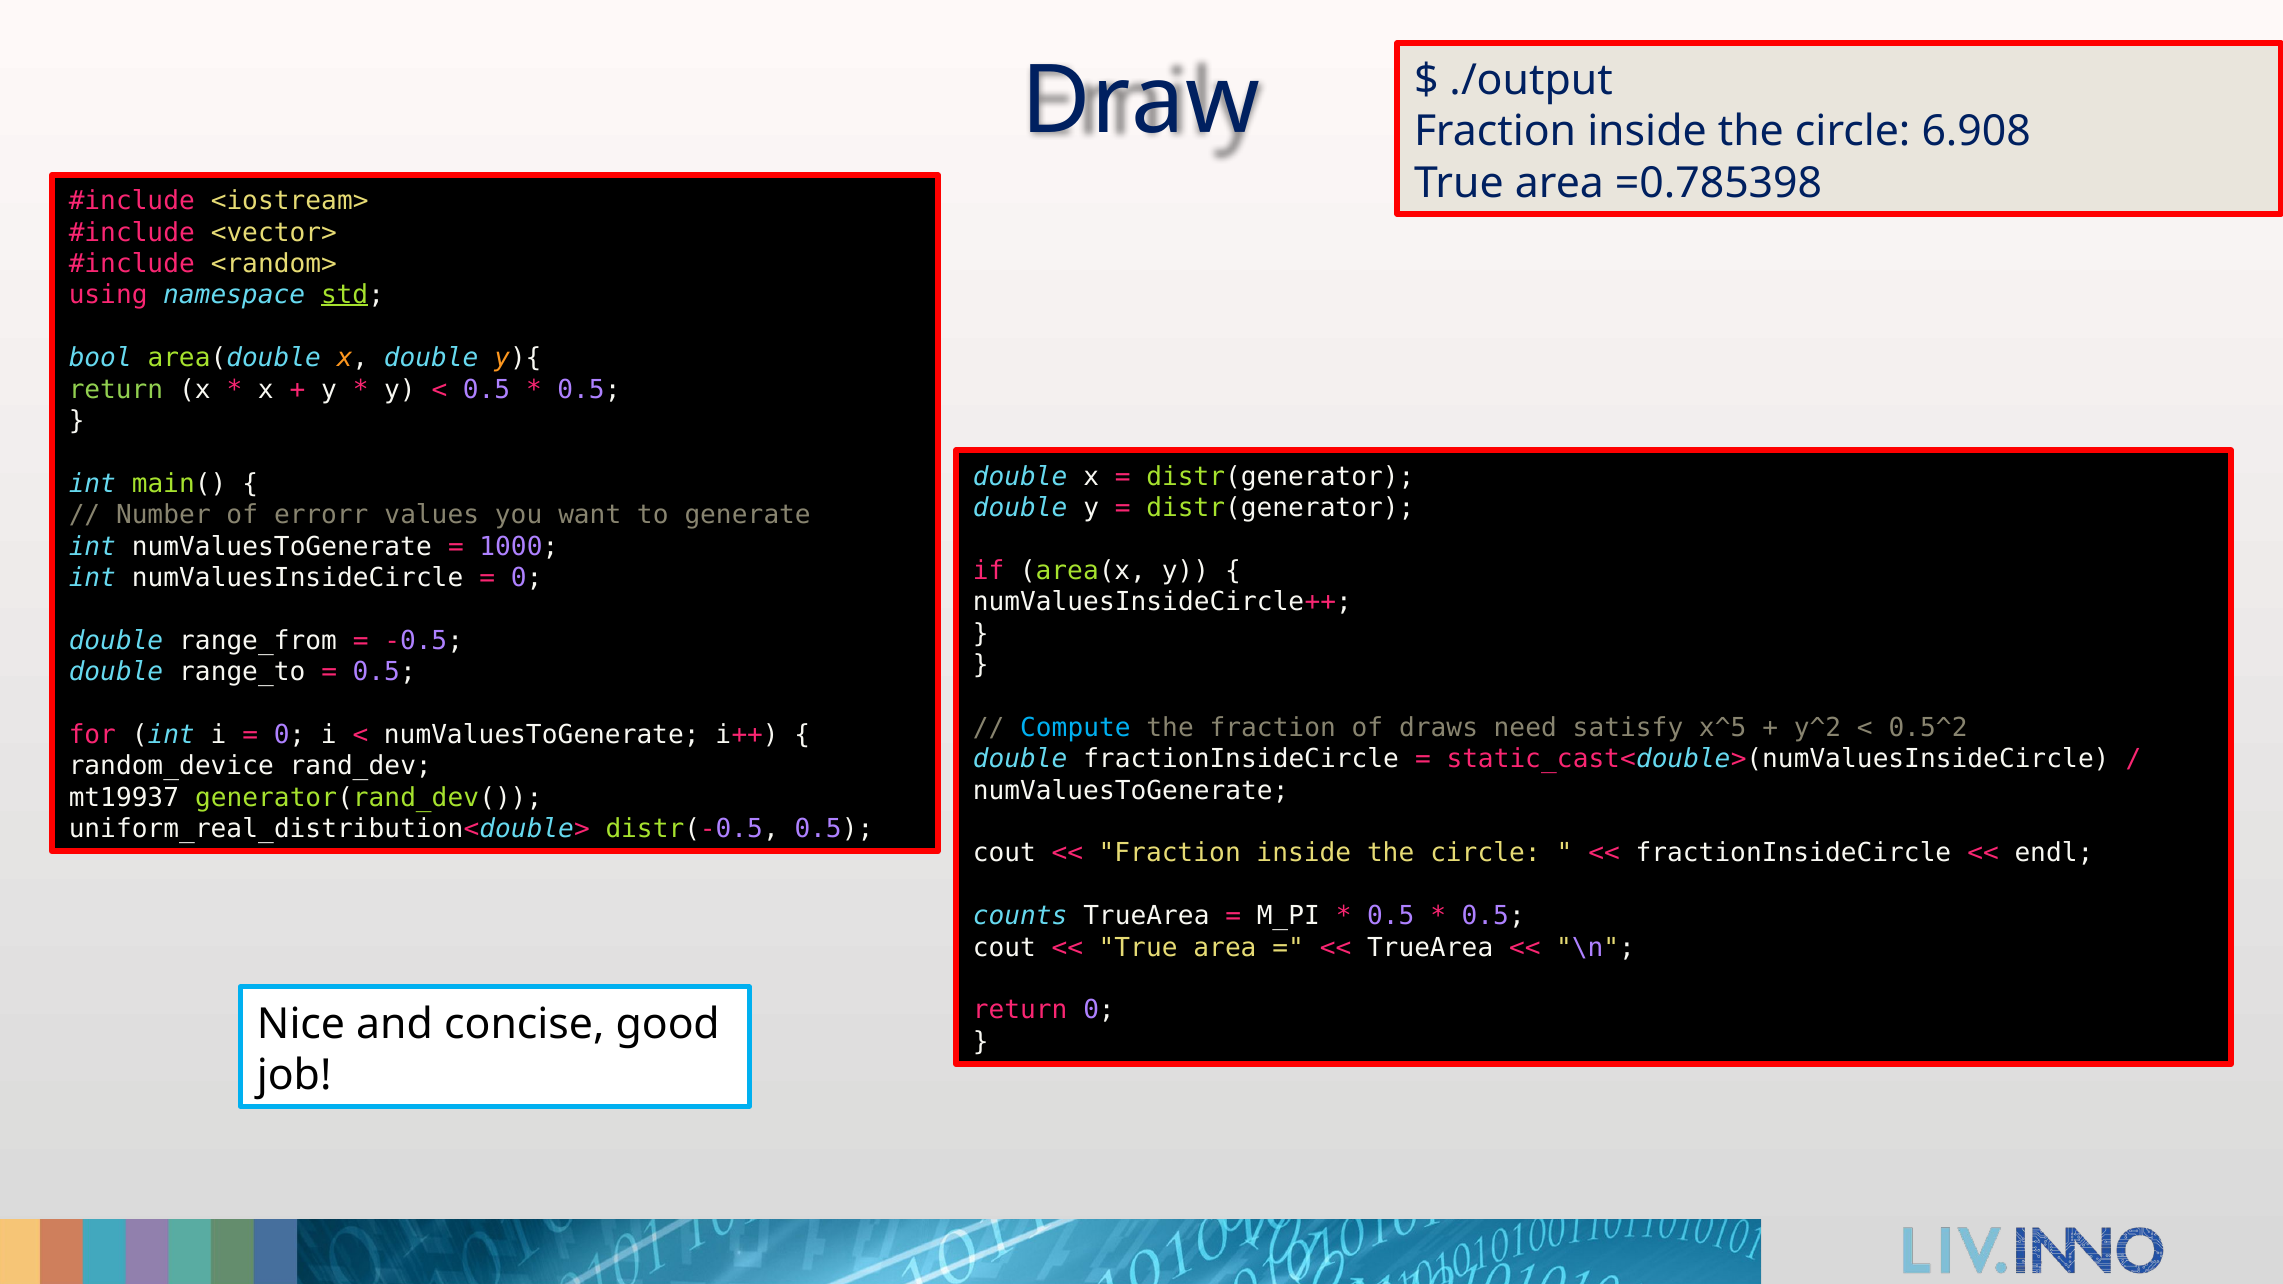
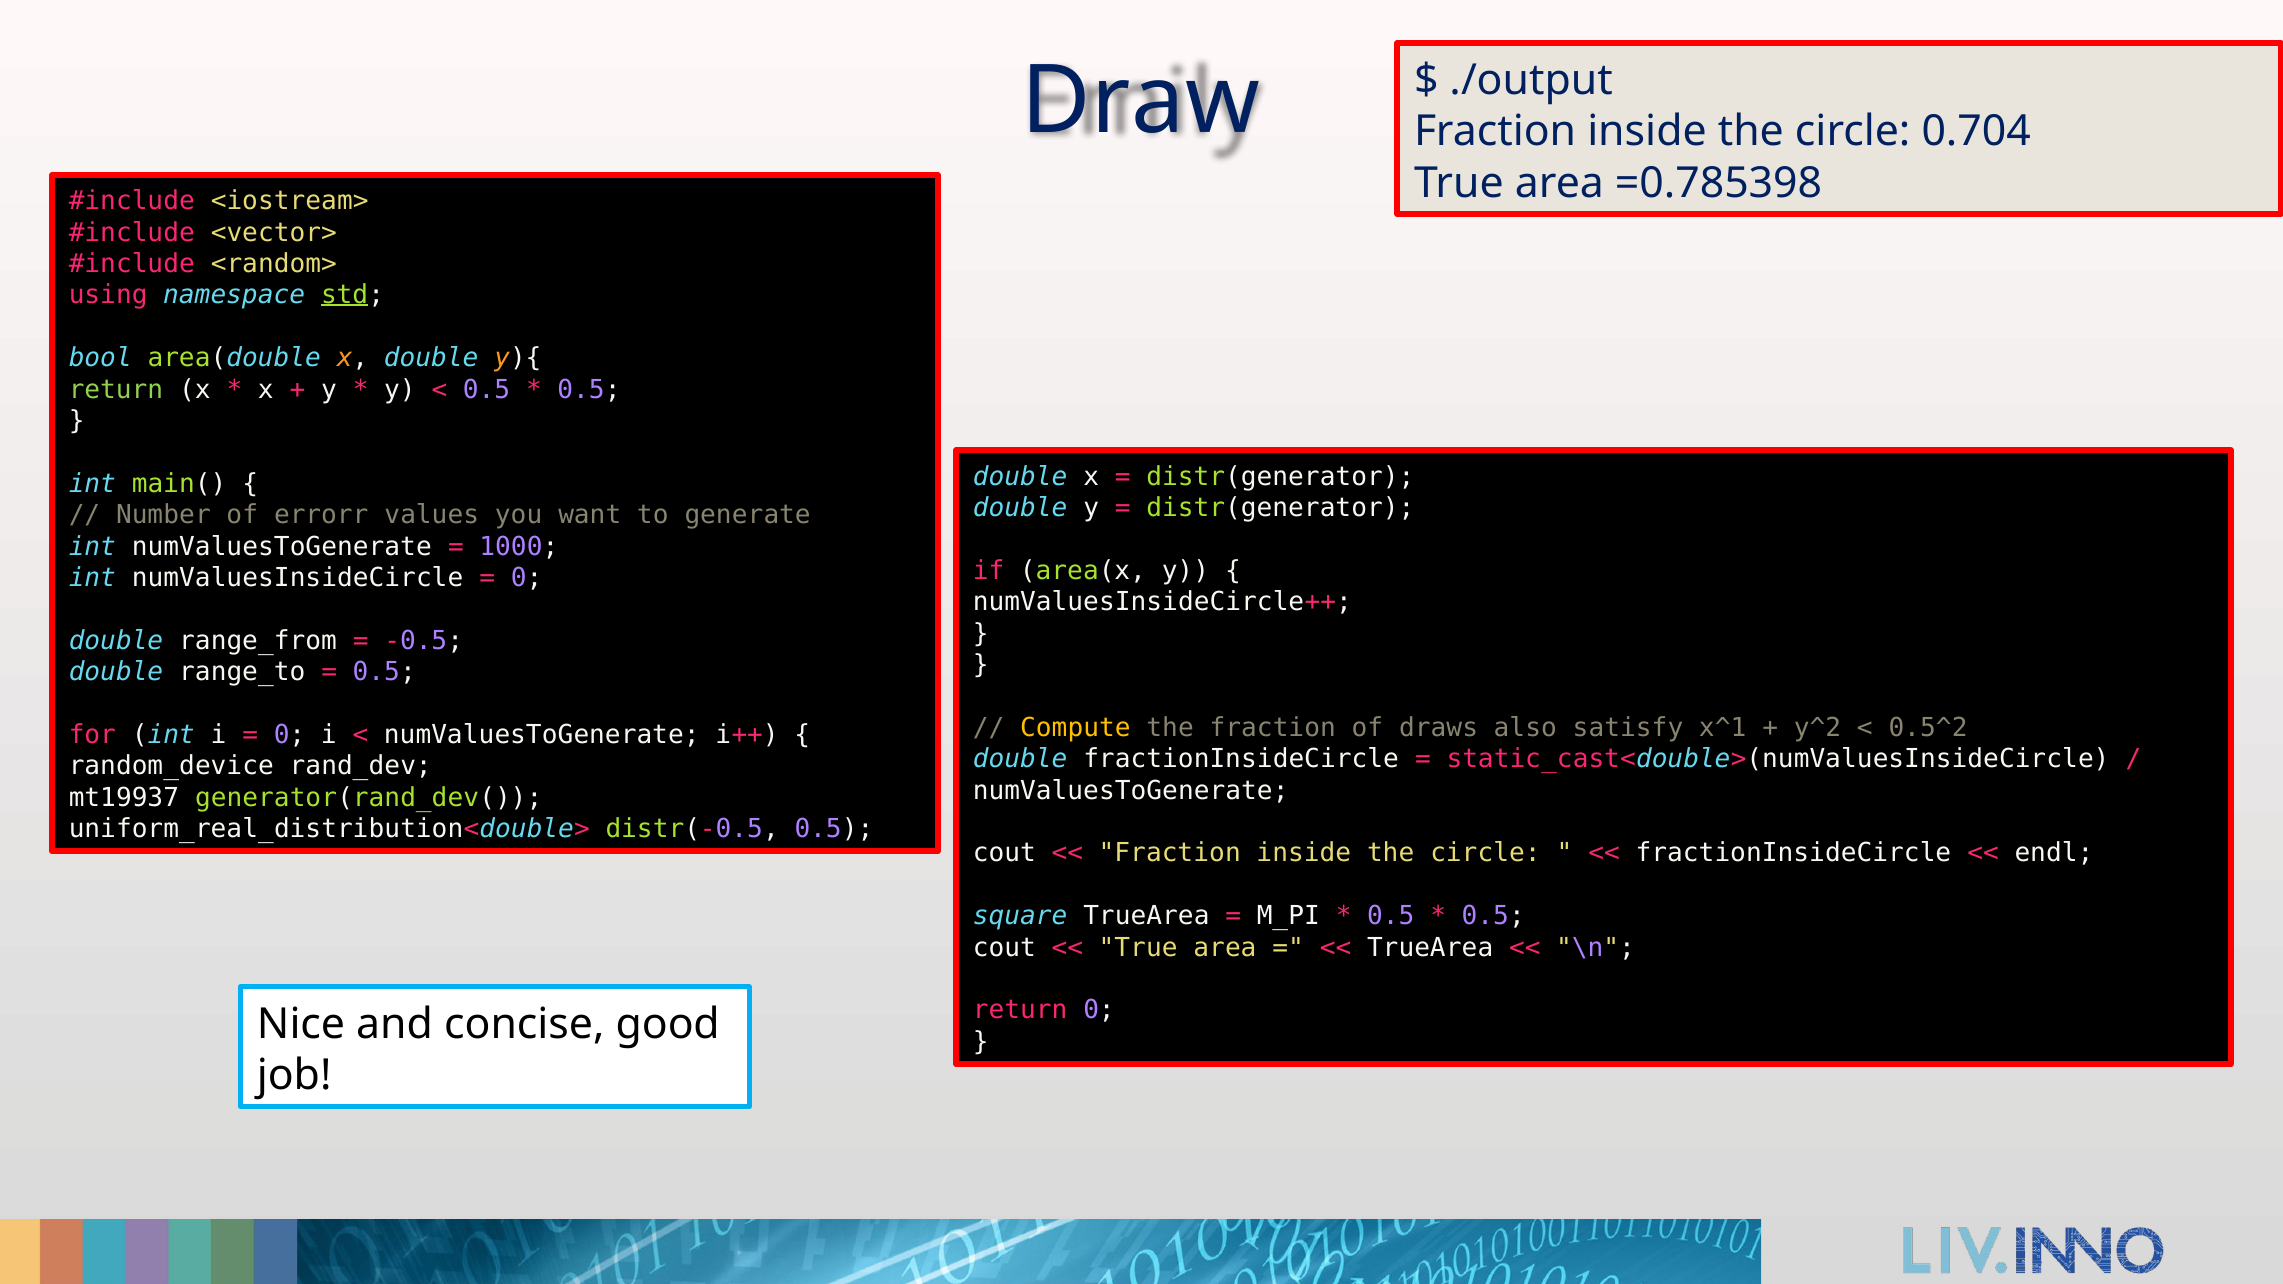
6.908: 6.908 -> 0.704
Compute colour: light blue -> yellow
need: need -> also
x^5: x^5 -> x^1
counts: counts -> square
